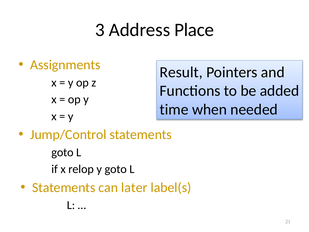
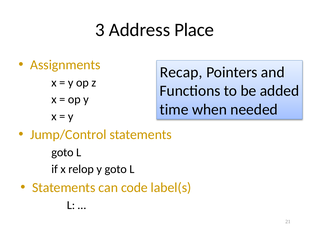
Result: Result -> Recap
later: later -> code
